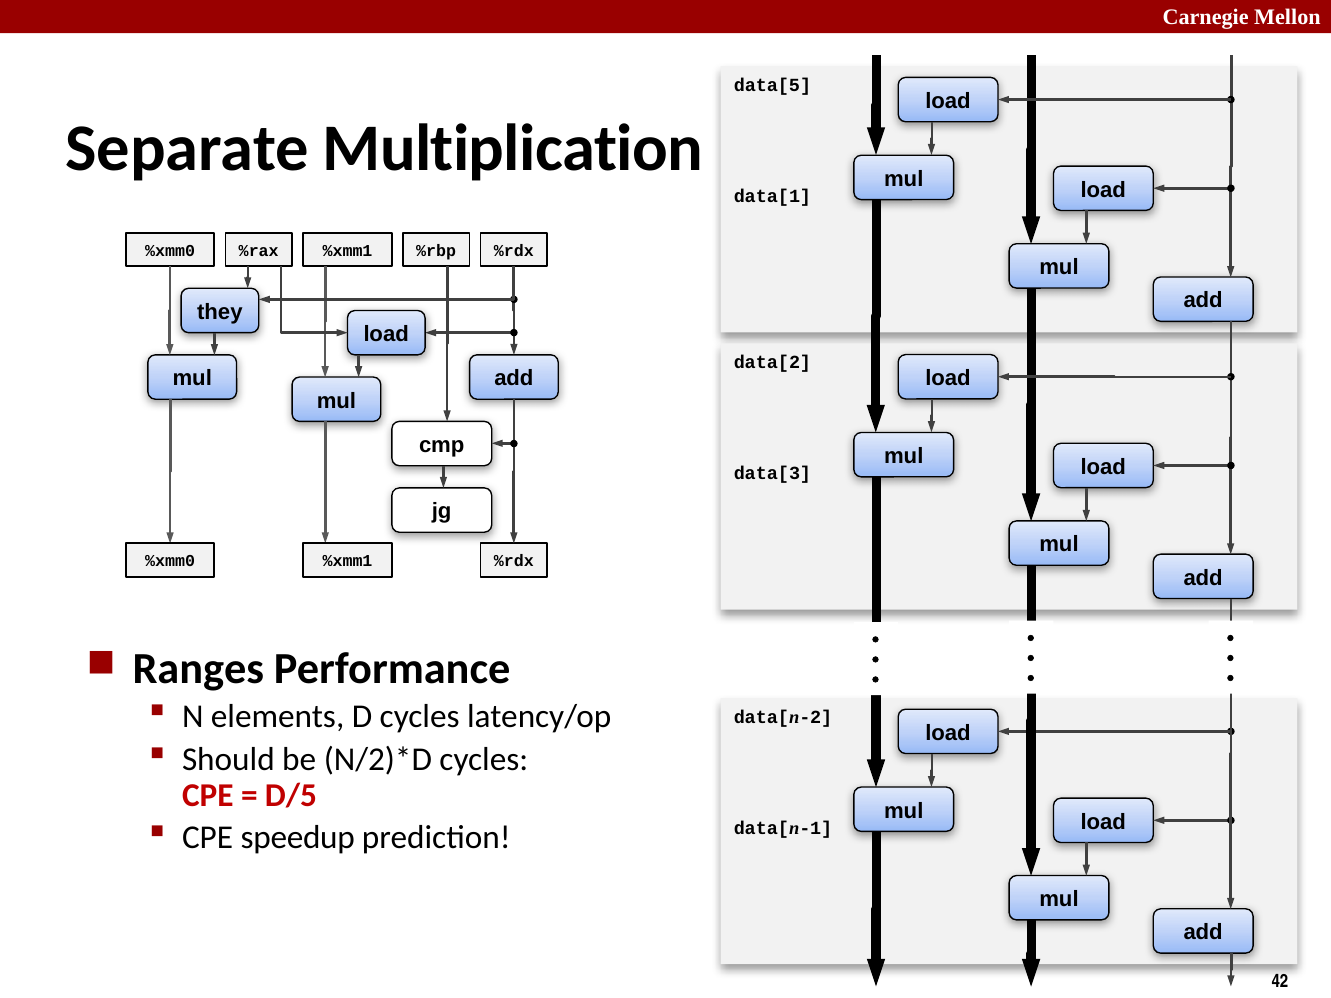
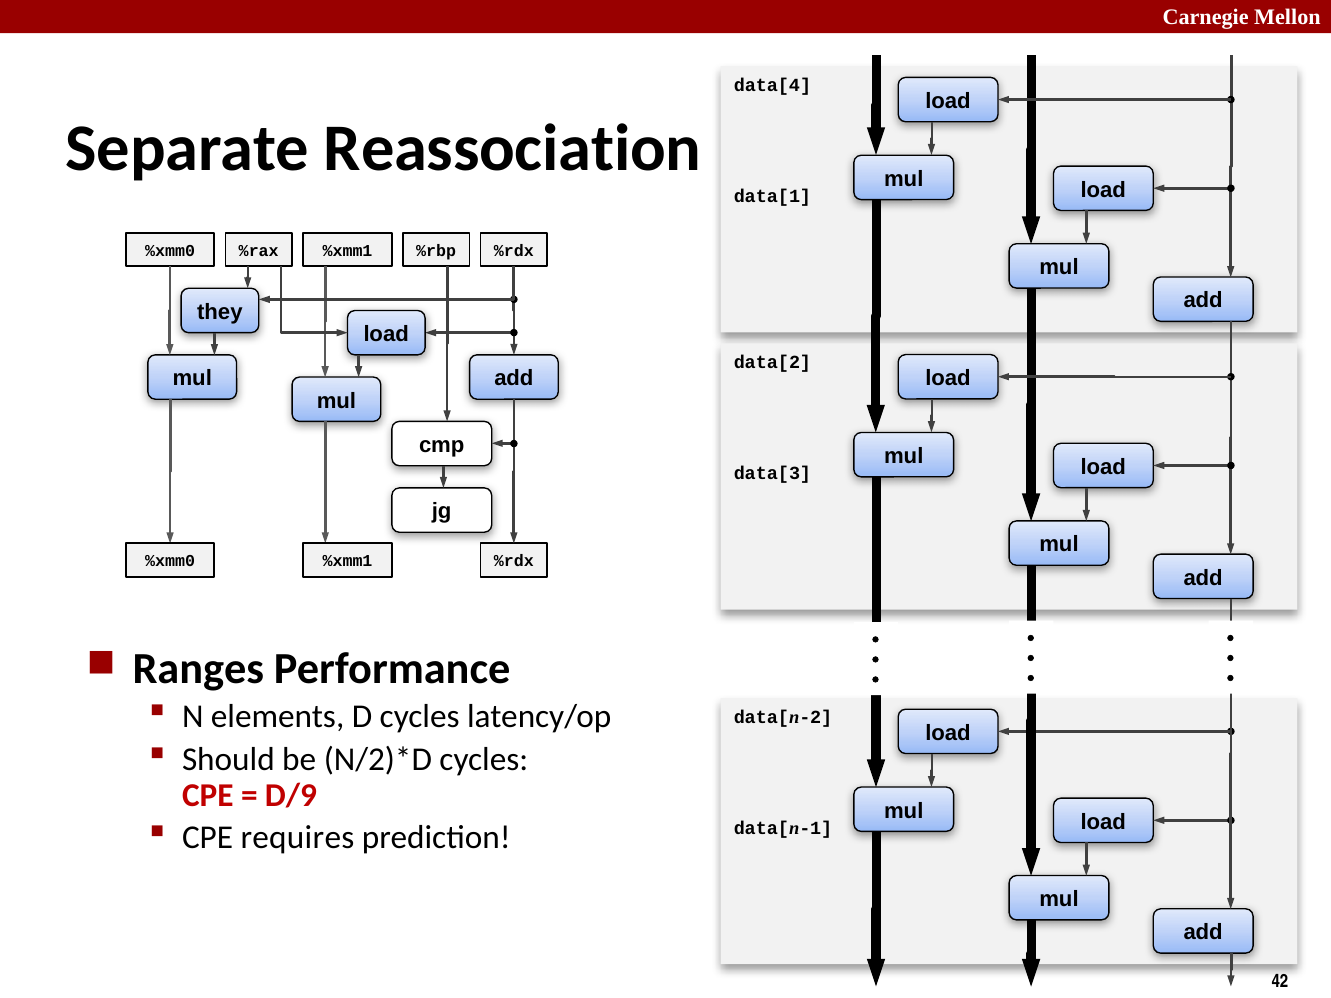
data[5: data[5 -> data[4
Multiplication: Multiplication -> Reassociation
D/5: D/5 -> D/9
speedup: speedup -> requires
